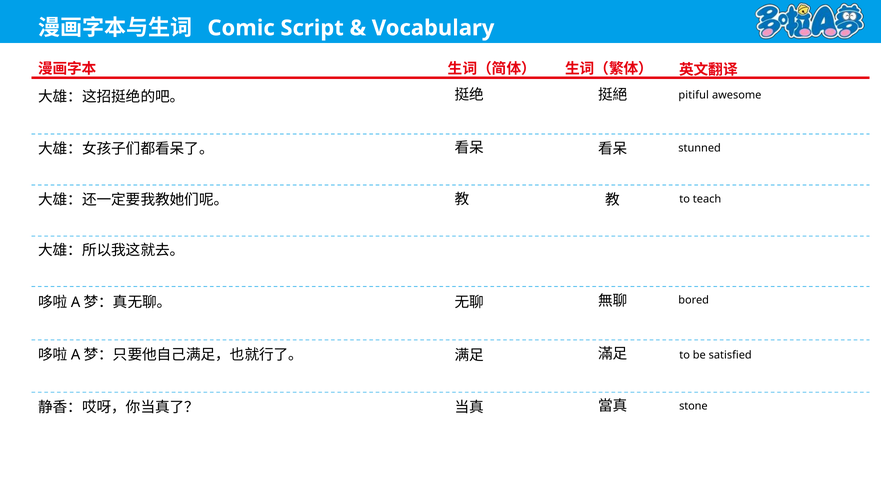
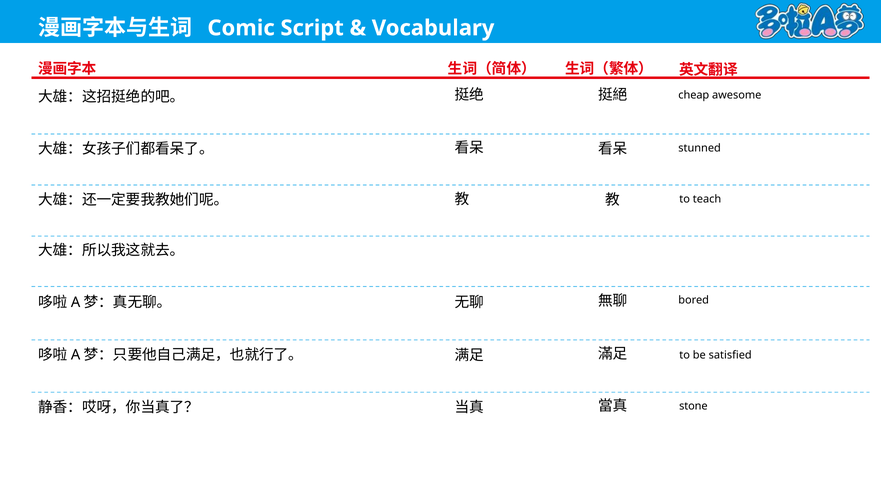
pitiful: pitiful -> cheap
